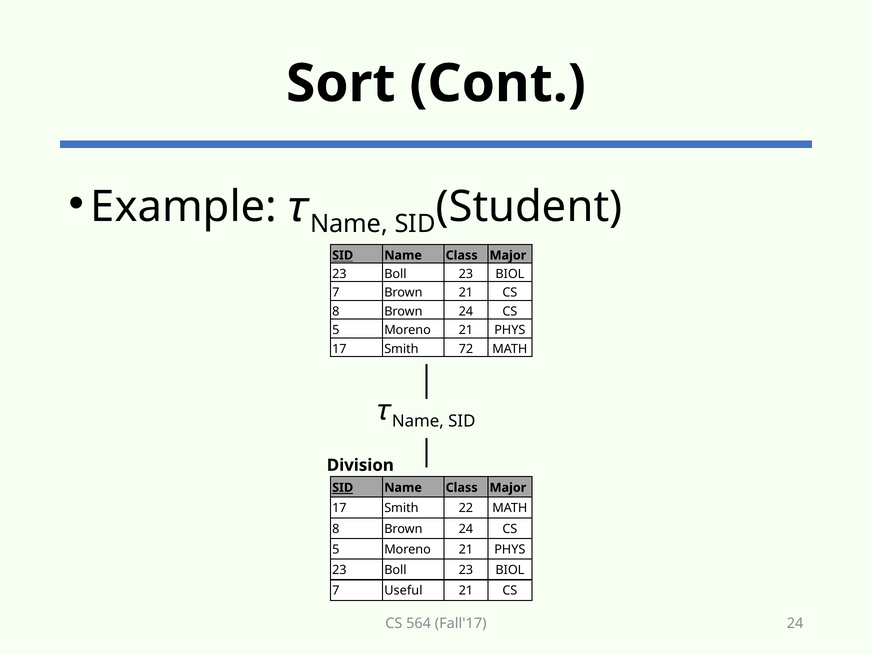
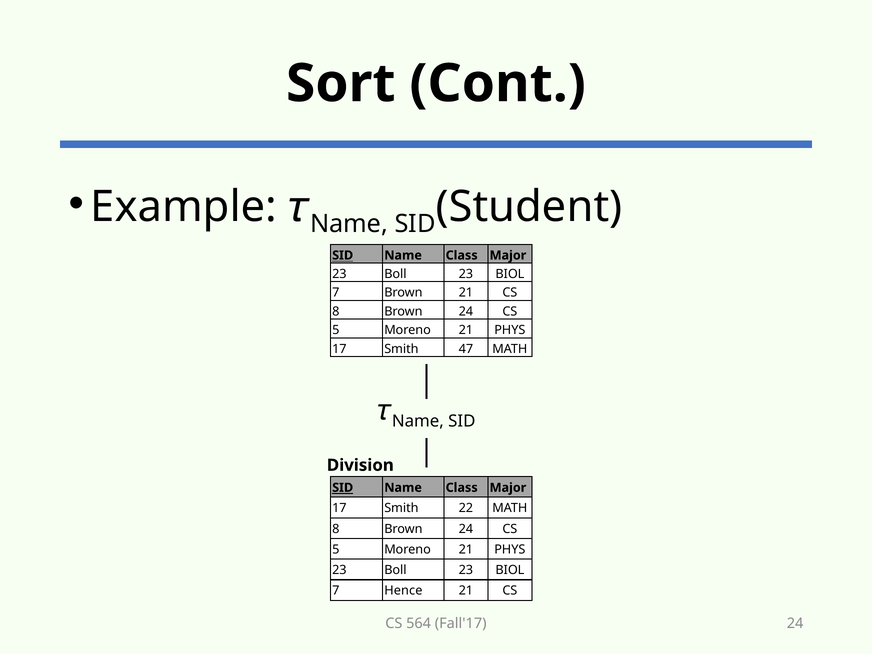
72: 72 -> 47
Useful: Useful -> Hence
